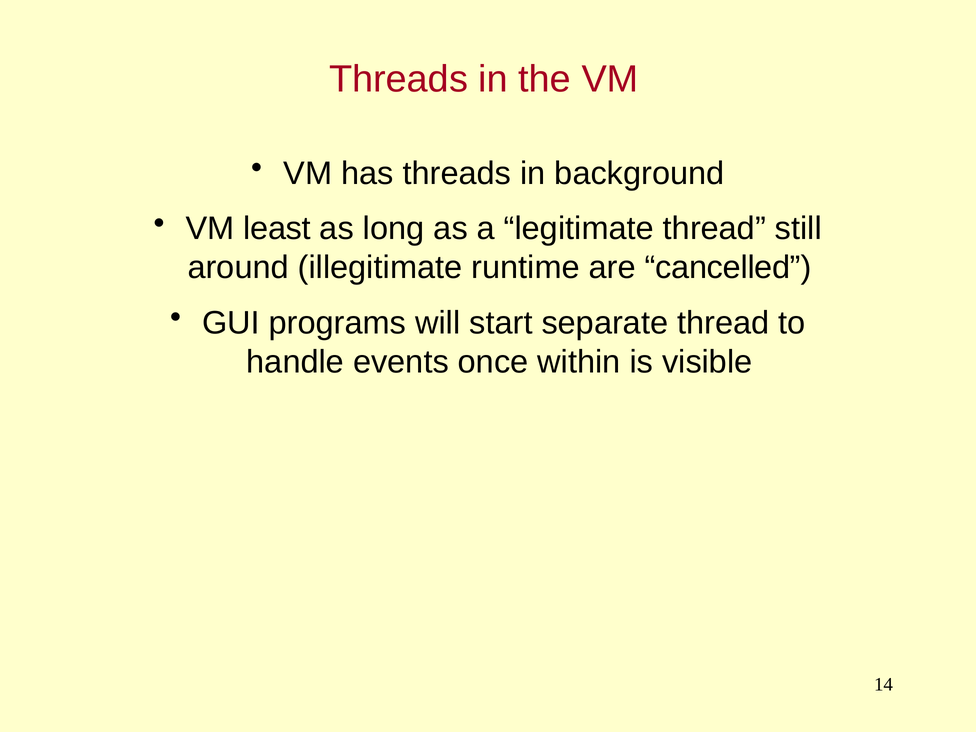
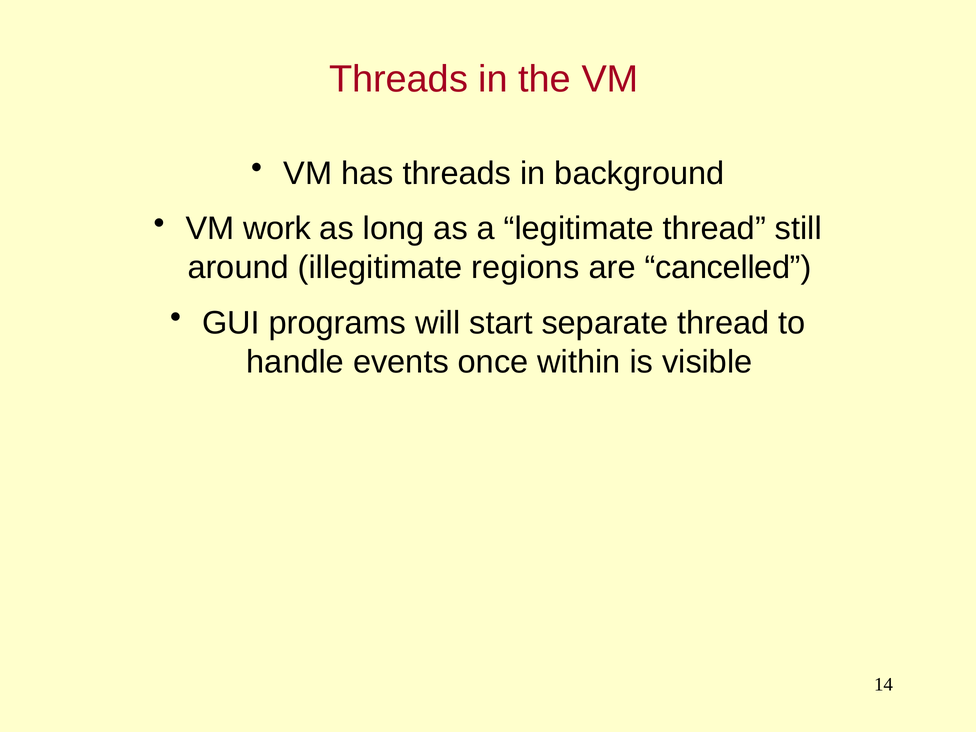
least: least -> work
runtime: runtime -> regions
